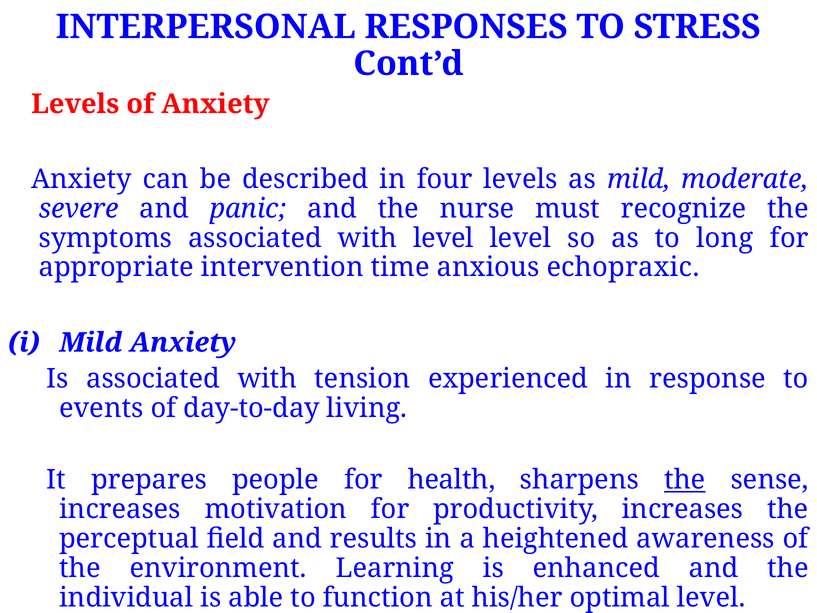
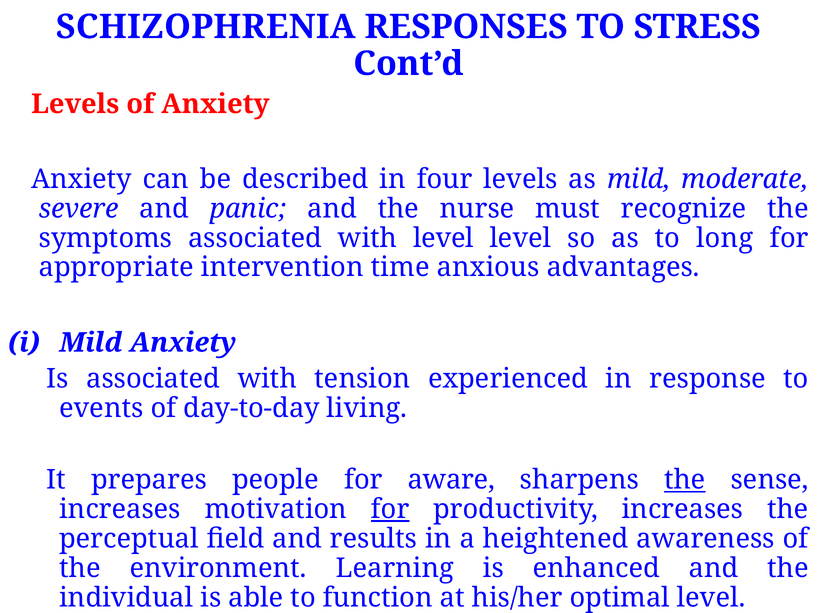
INTERPERSONAL: INTERPERSONAL -> SCHIZOPHRENIA
echopraxic: echopraxic -> advantages
health: health -> aware
for at (390, 509) underline: none -> present
